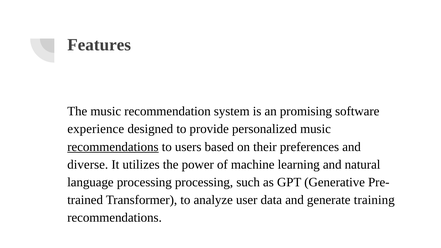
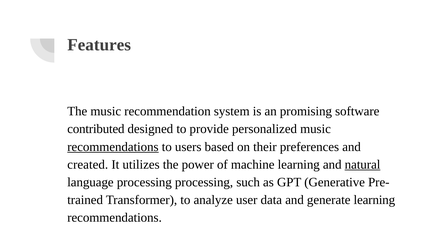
experience: experience -> contributed
diverse: diverse -> created
natural underline: none -> present
generate training: training -> learning
